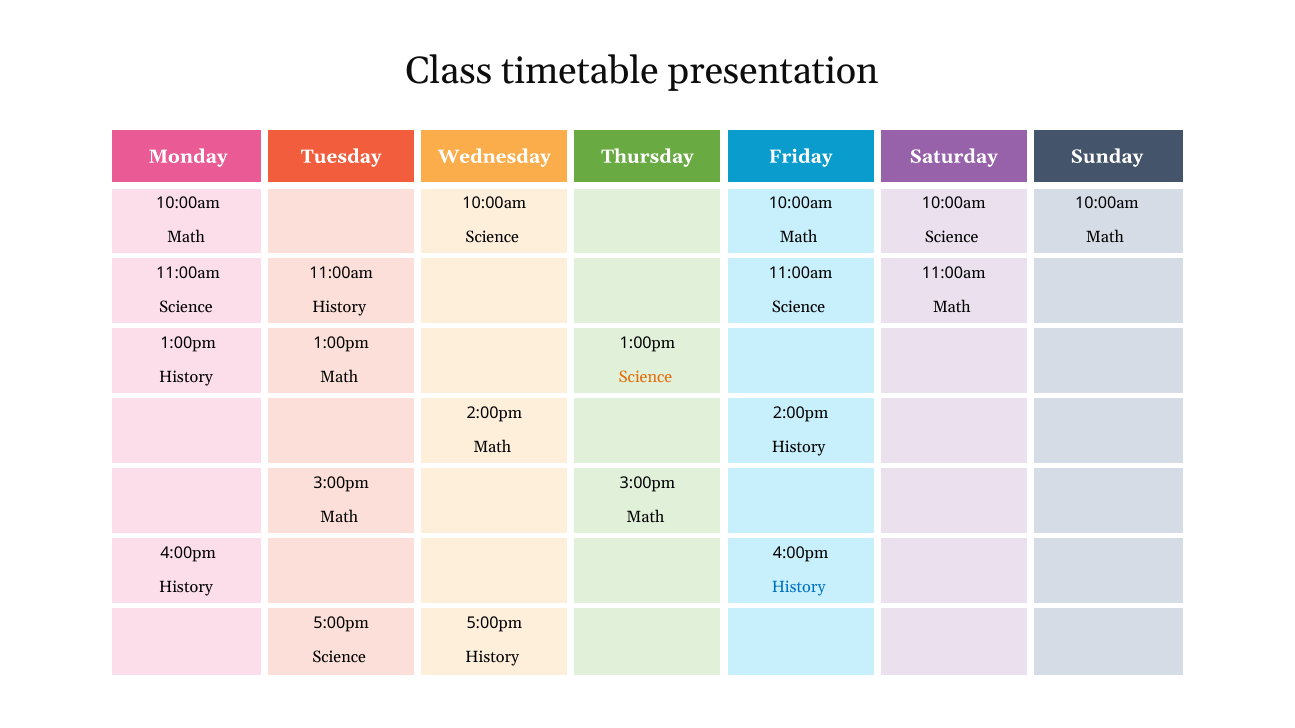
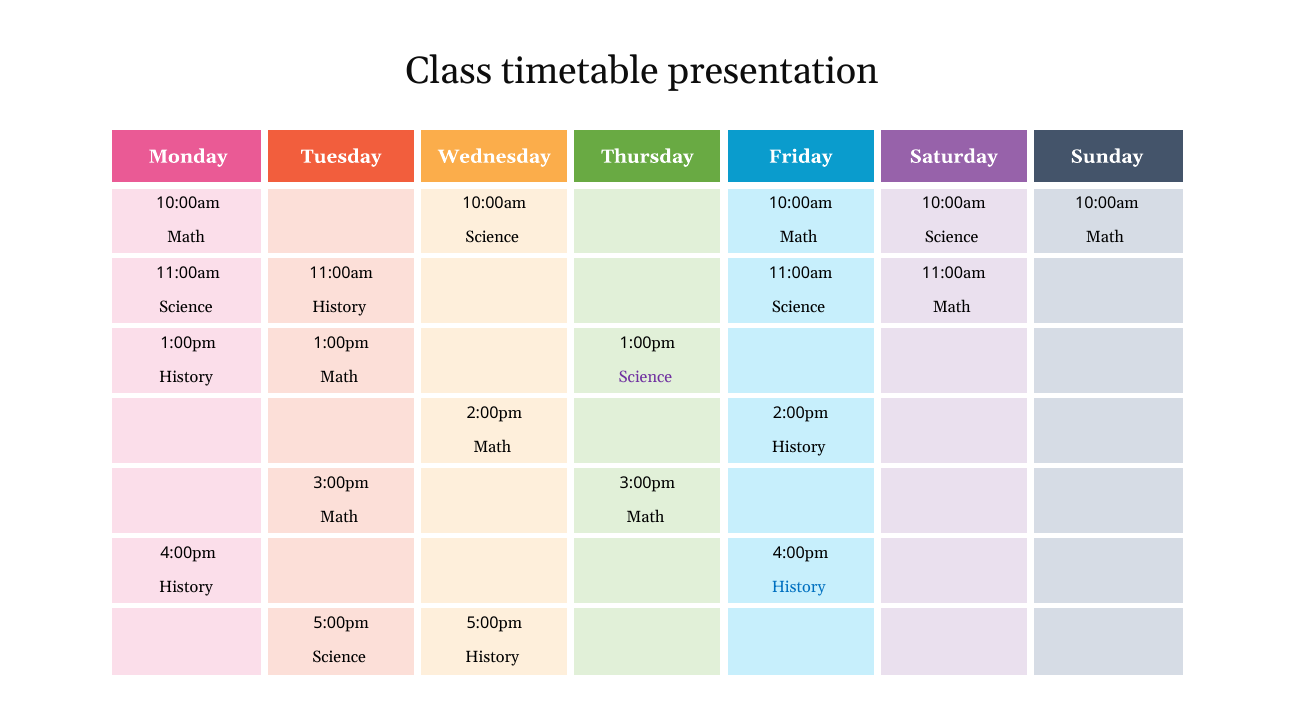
Science at (645, 377) colour: orange -> purple
